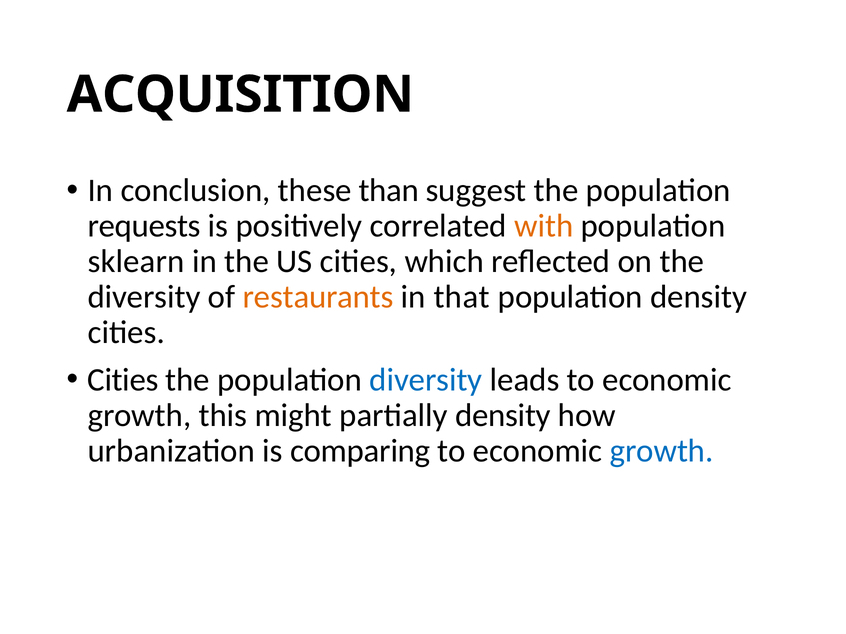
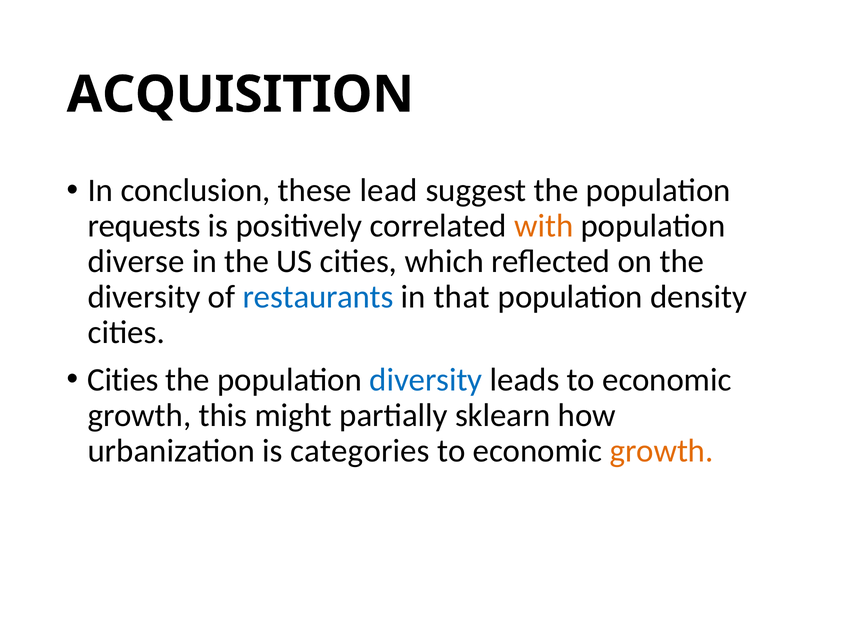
than: than -> lead
sklearn: sklearn -> diverse
restaurants colour: orange -> blue
partially density: density -> sklearn
comparing: comparing -> categories
growth at (662, 451) colour: blue -> orange
